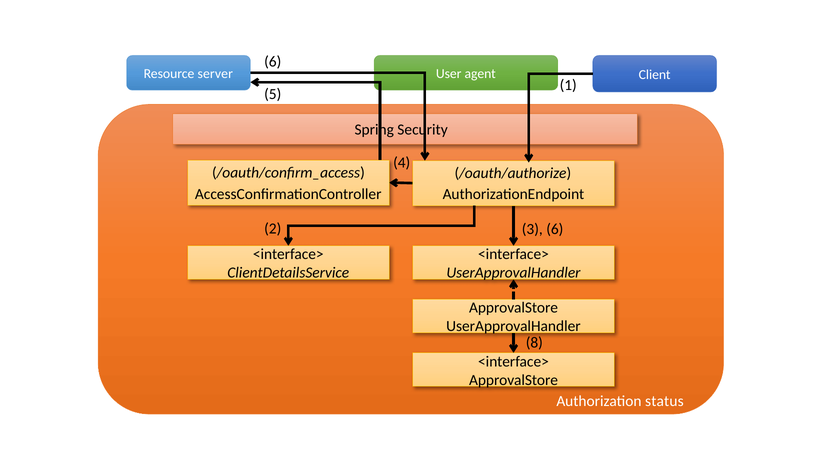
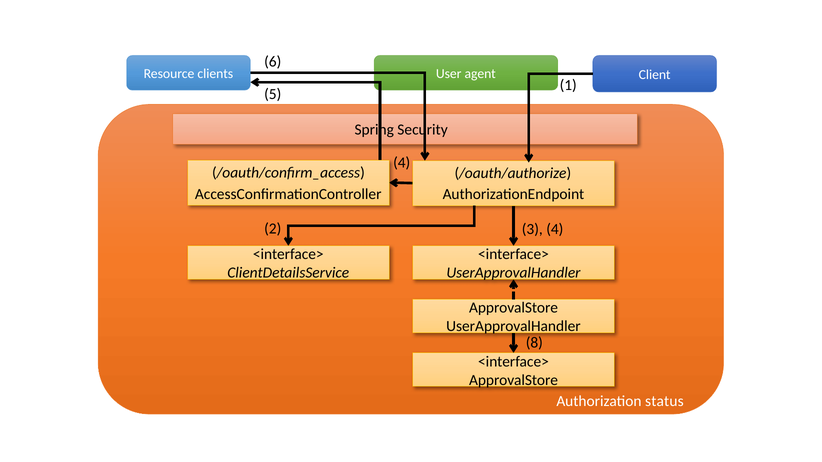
server: server -> clients
3 6: 6 -> 4
